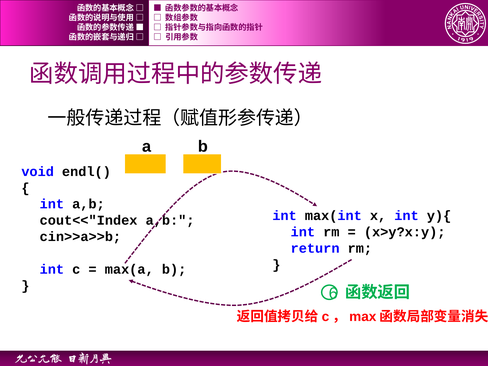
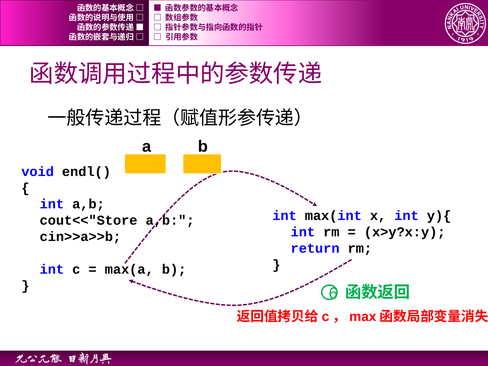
cout<<"Index: cout<<"Index -> cout<<"Store
